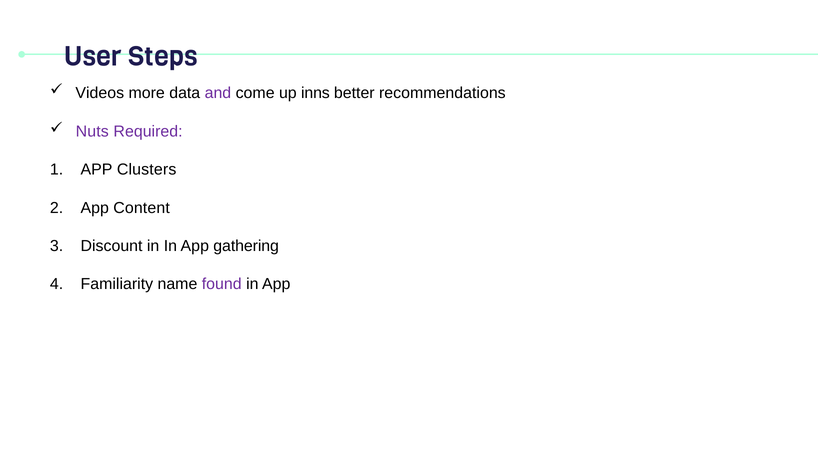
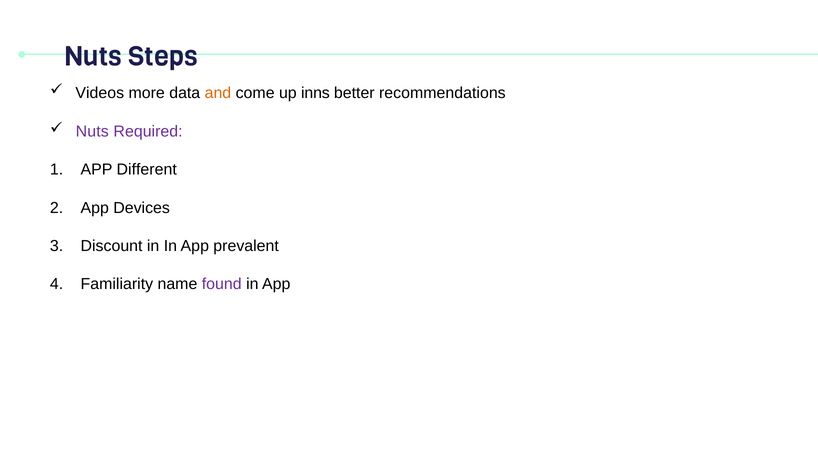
User at (93, 57): User -> Nuts
and colour: purple -> orange
Clusters: Clusters -> Different
Content: Content -> Devices
gathering: gathering -> prevalent
